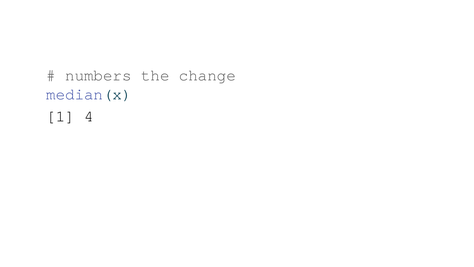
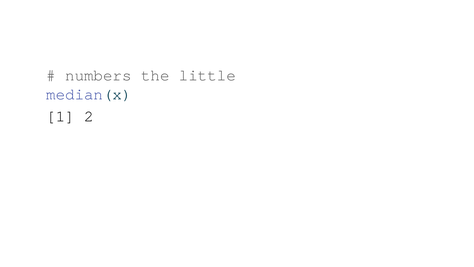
change: change -> little
4: 4 -> 2
